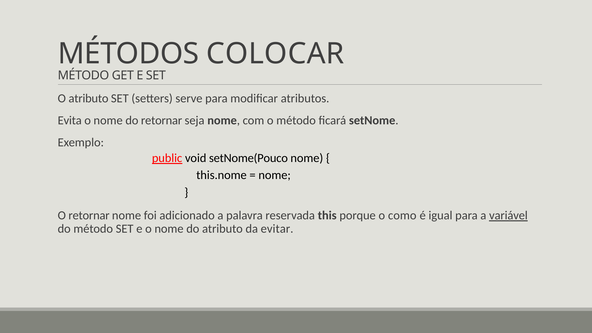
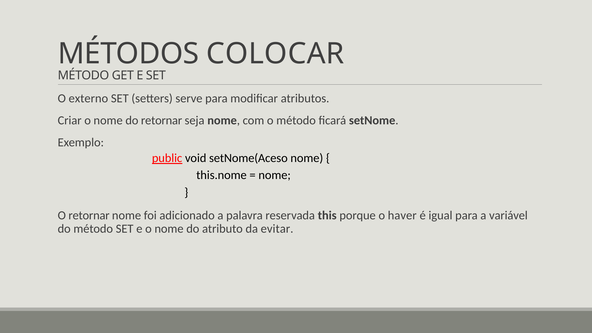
O atributo: atributo -> externo
Evita: Evita -> Criar
setNome(Pouco: setNome(Pouco -> setNome(Aceso
como: como -> haver
variável underline: present -> none
